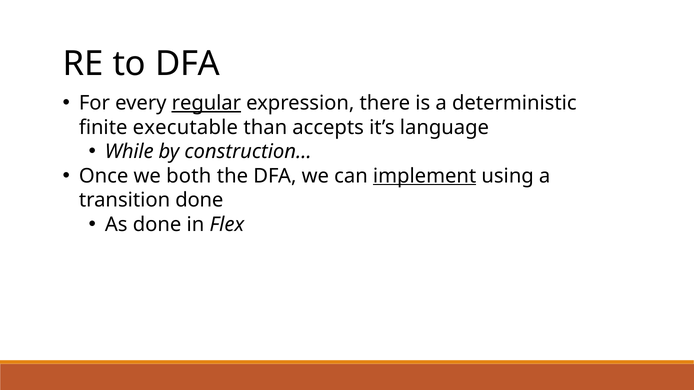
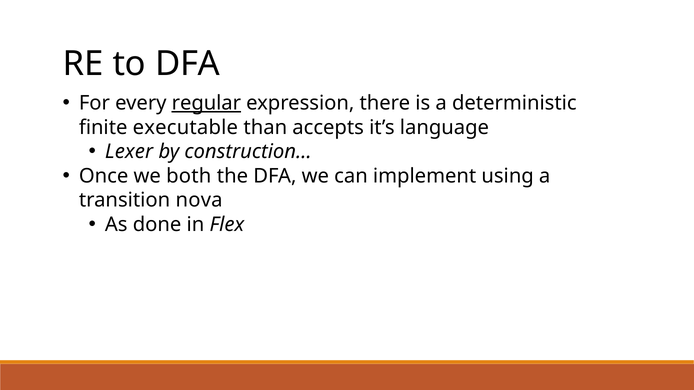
While: While -> Lexer
implement underline: present -> none
transition done: done -> nova
